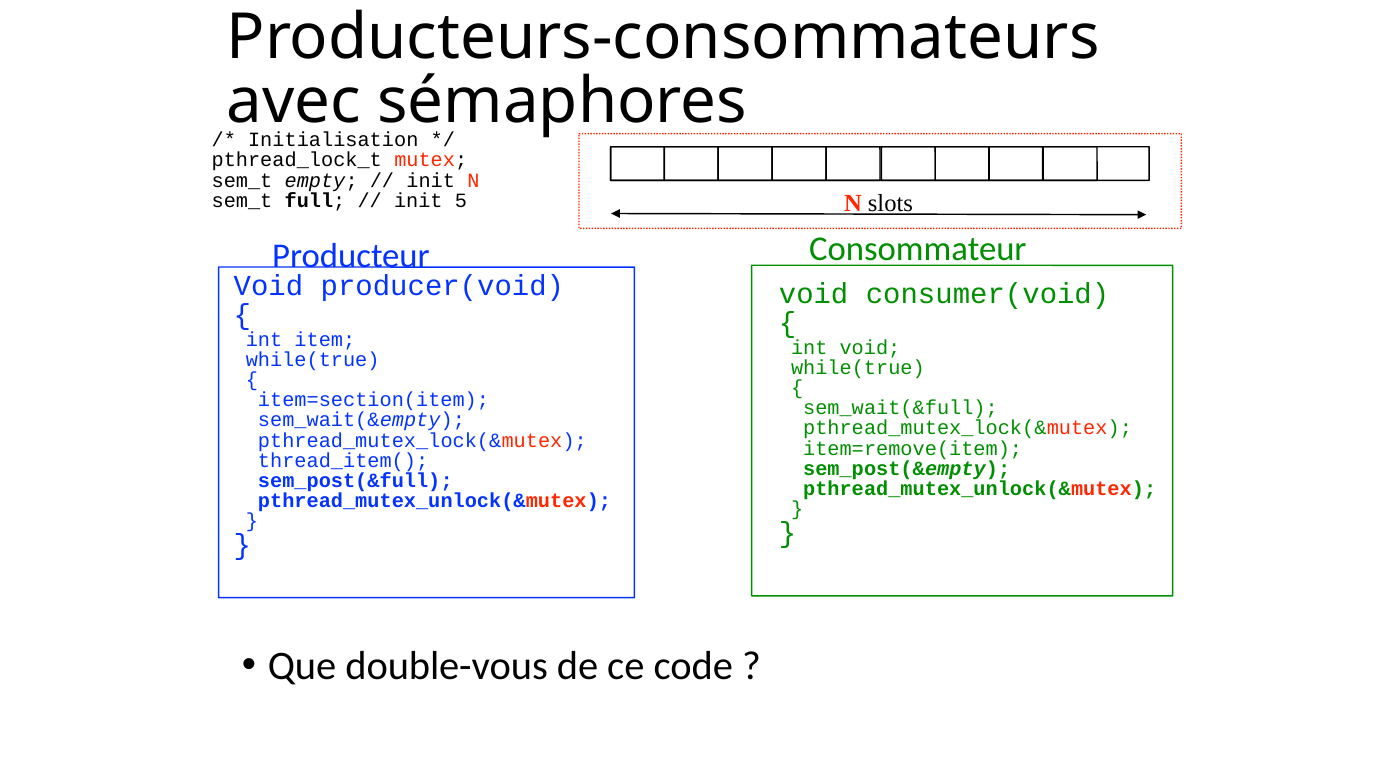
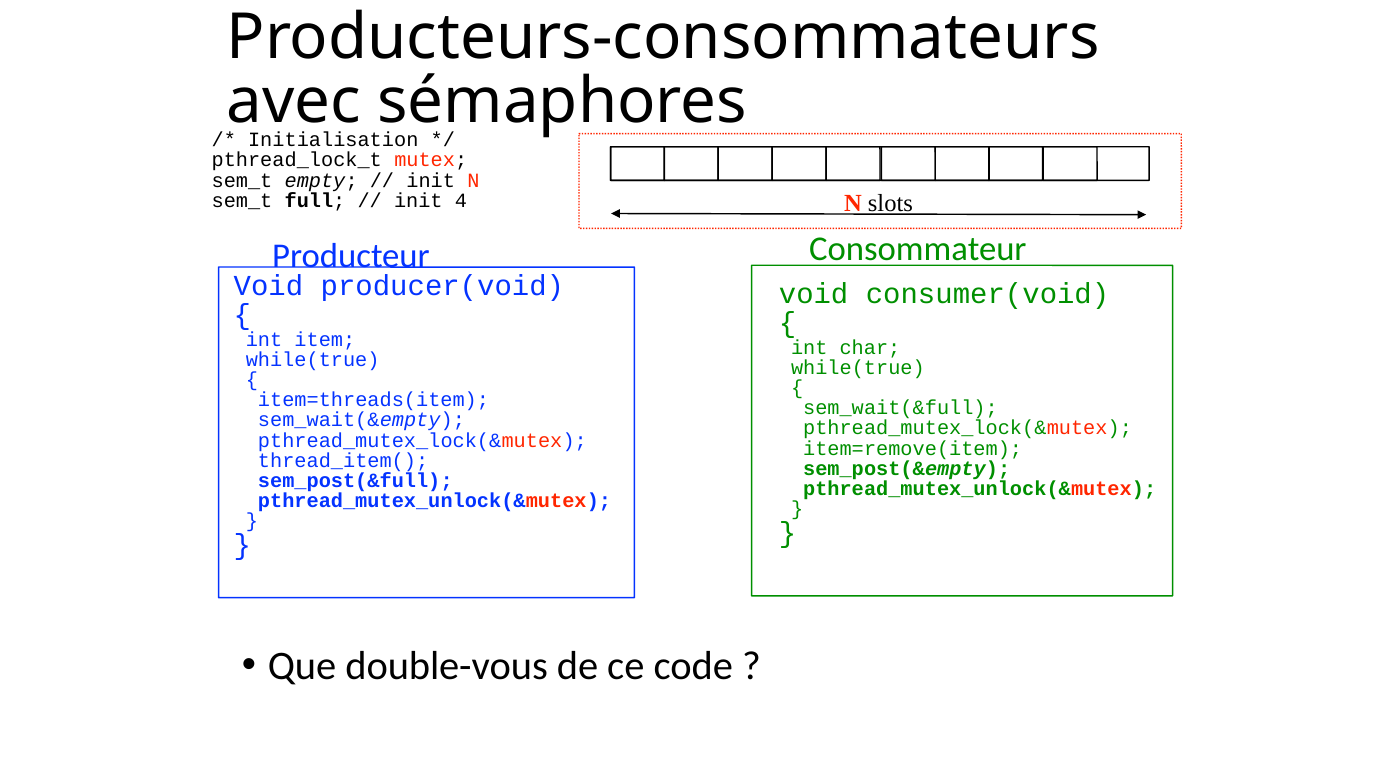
5: 5 -> 4
int void: void -> char
item=section(item: item=section(item -> item=threads(item
